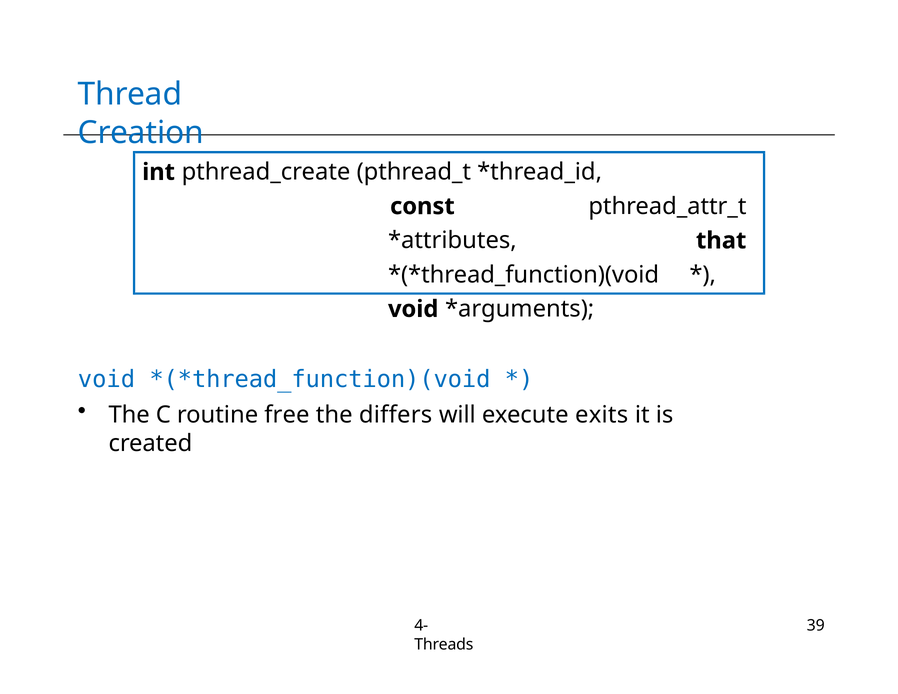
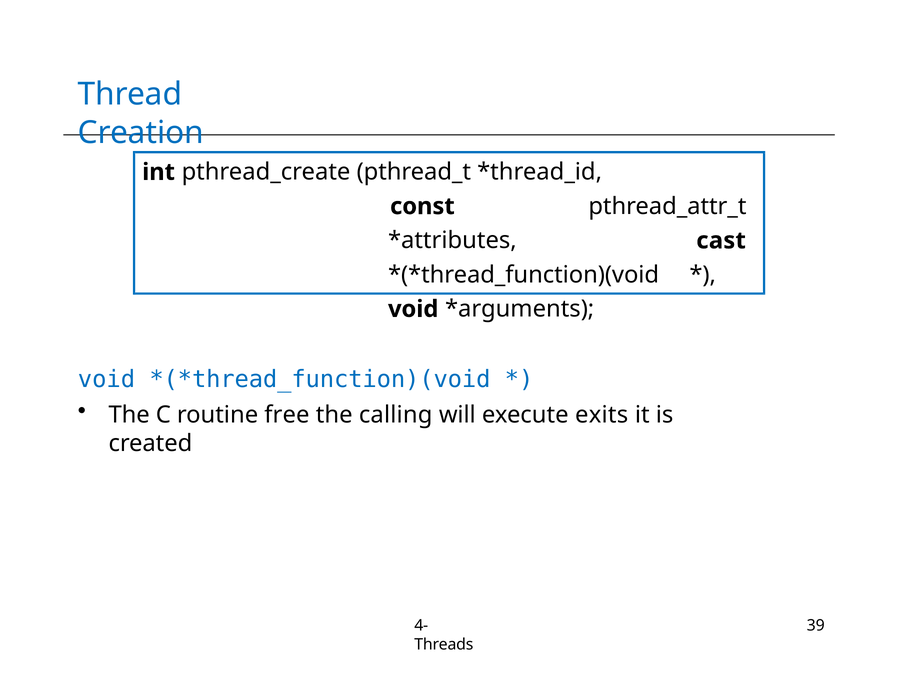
that: that -> cast
differs: differs -> calling
